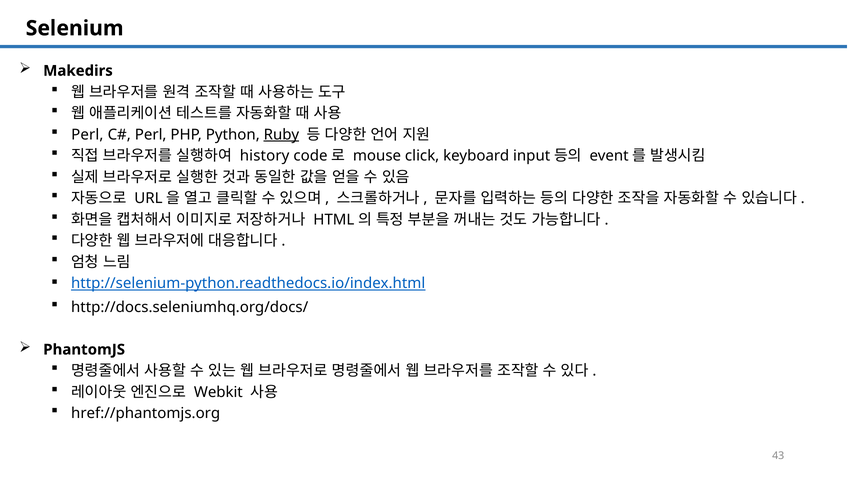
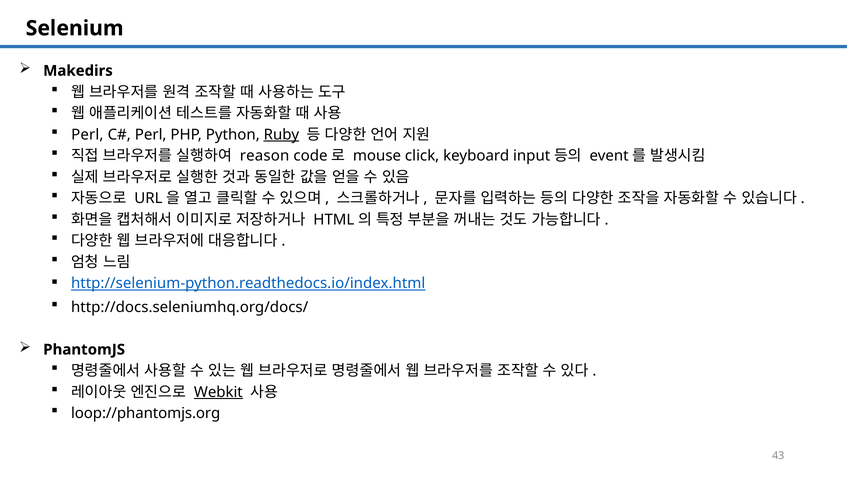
history: history -> reason
Webkit underline: none -> present
href://phantomjs.org: href://phantomjs.org -> loop://phantomjs.org
